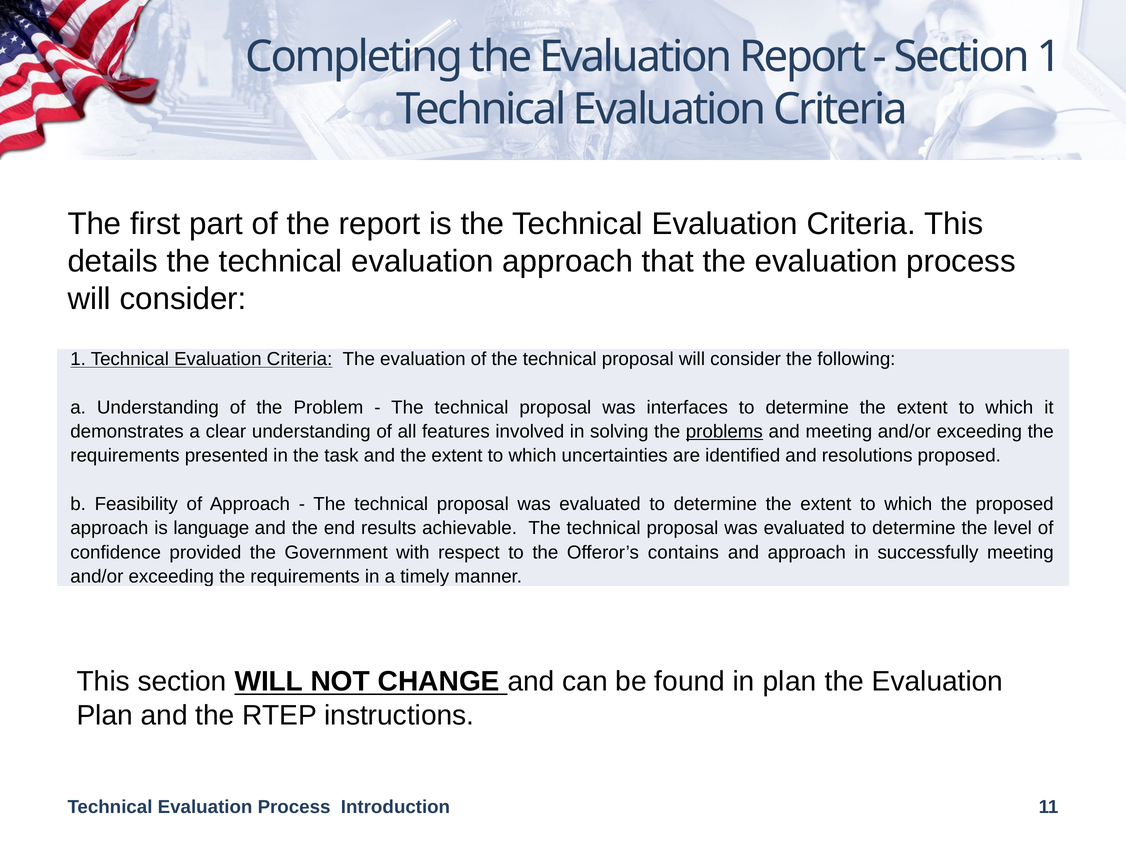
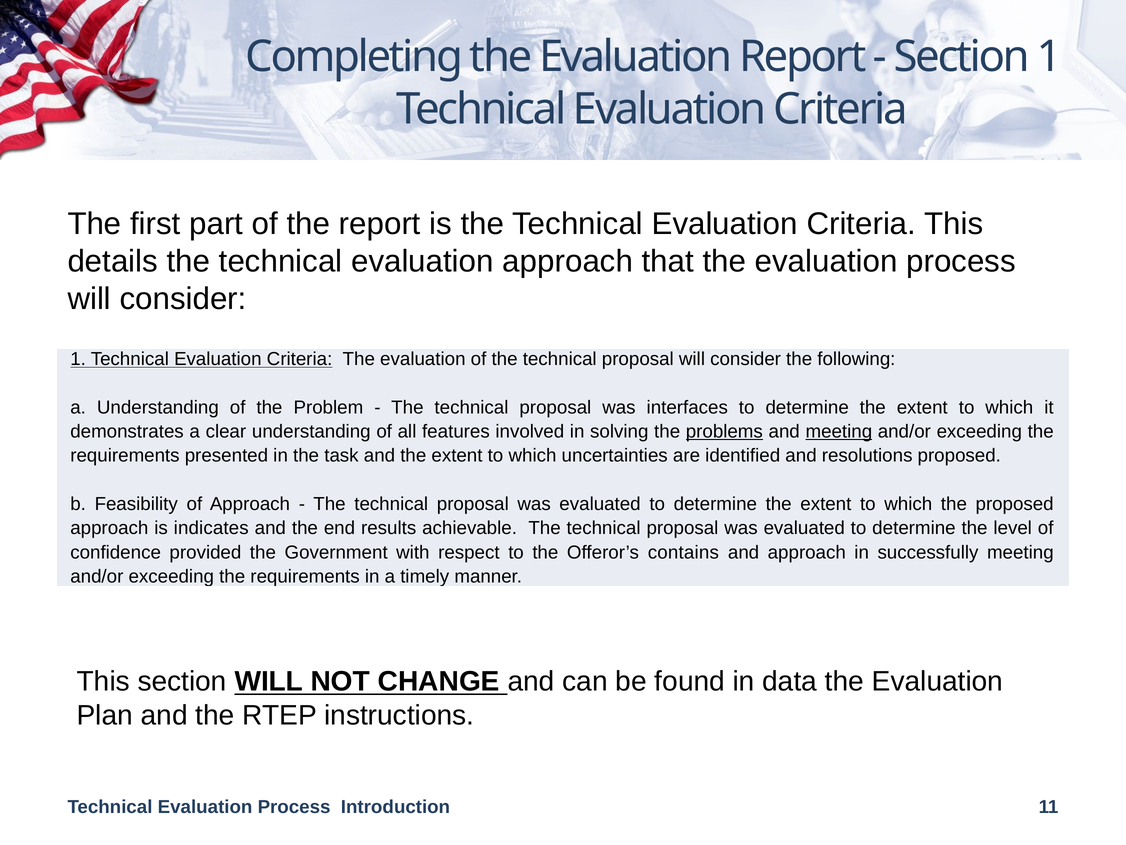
meeting at (839, 431) underline: none -> present
language: language -> indicates
in plan: plan -> data
